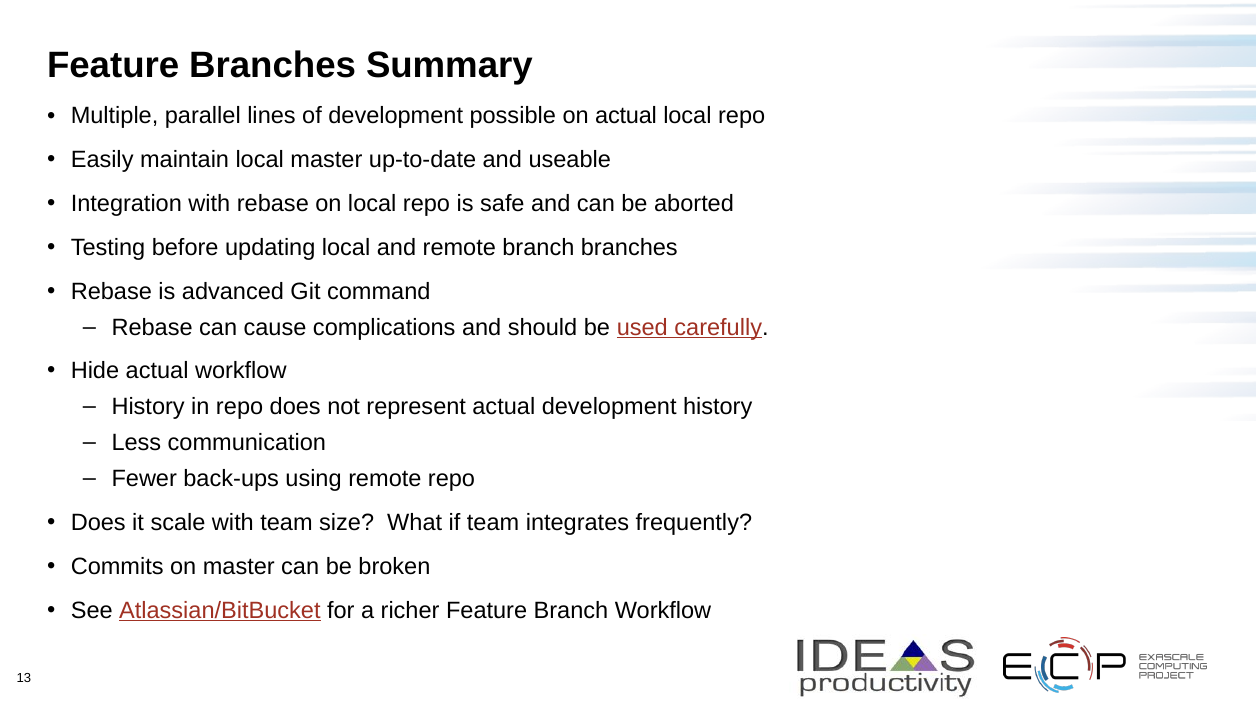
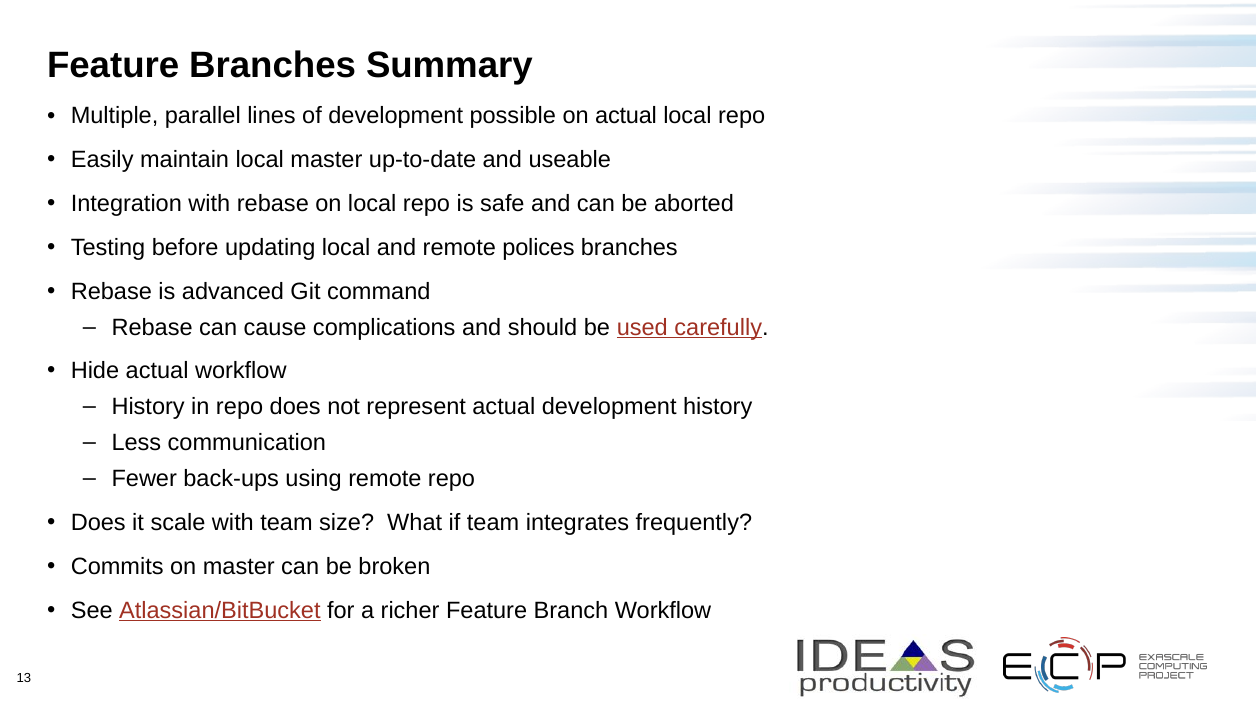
remote branch: branch -> polices
